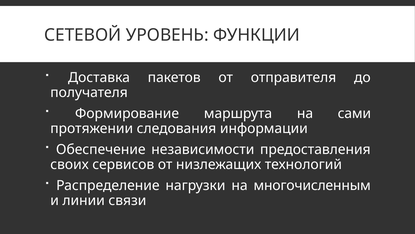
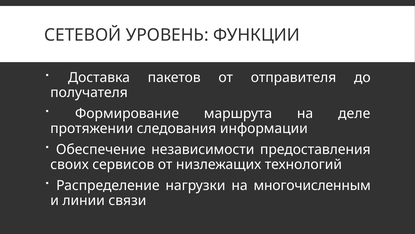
сами: сами -> деле
